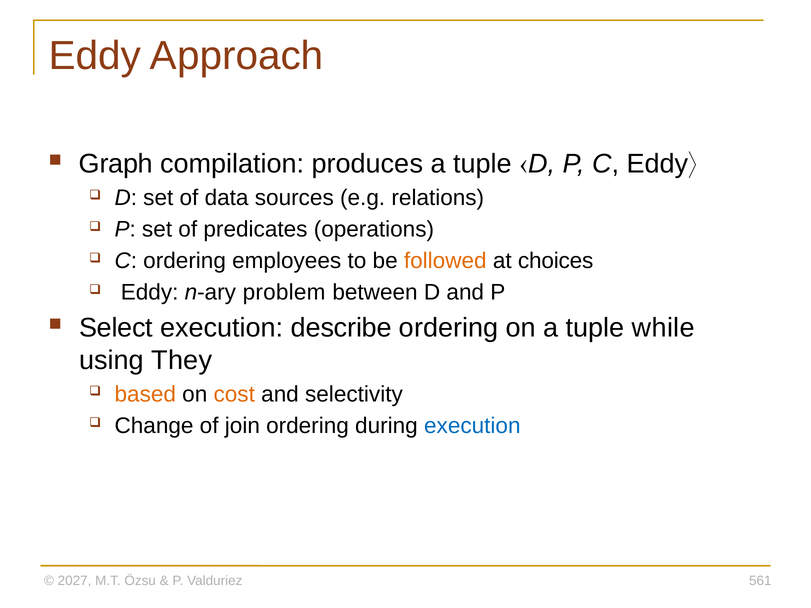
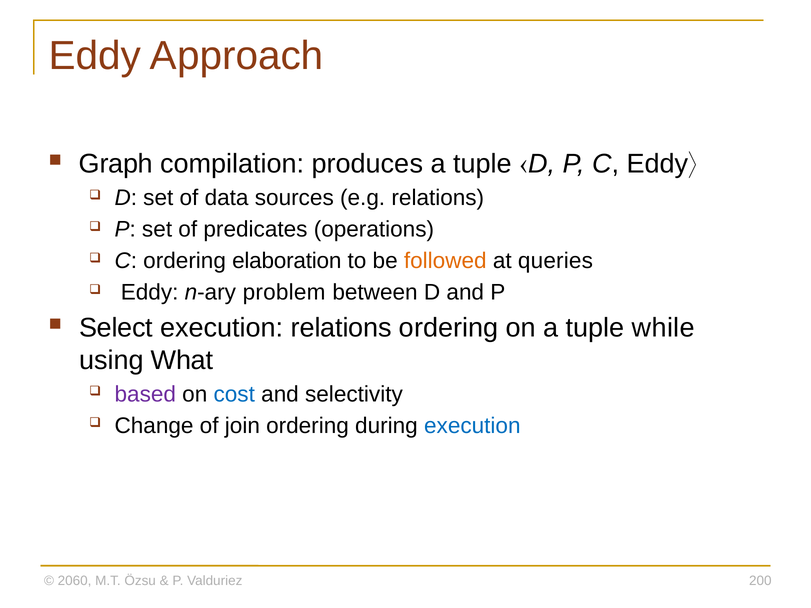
employees: employees -> elaboration
choices: choices -> queries
execution describe: describe -> relations
They: They -> What
based colour: orange -> purple
cost colour: orange -> blue
2027: 2027 -> 2060
561: 561 -> 200
